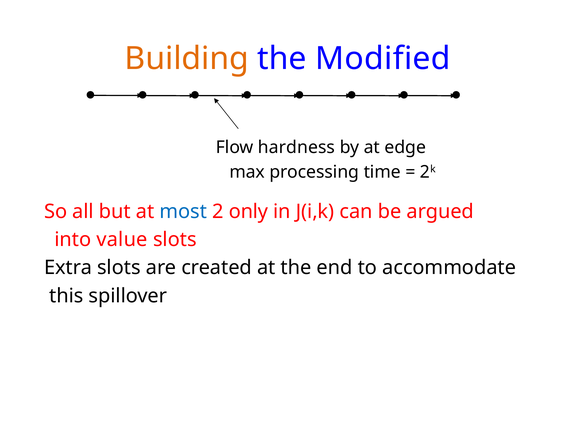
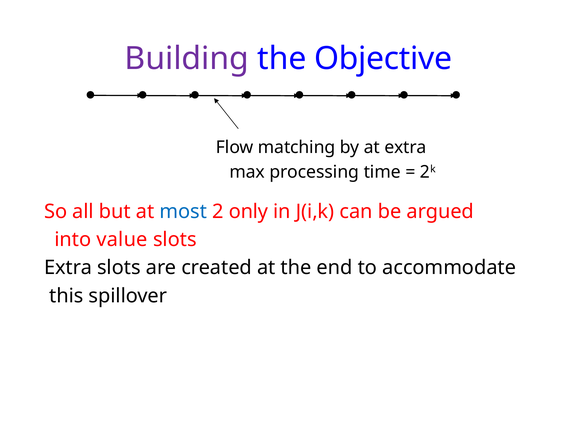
Building colour: orange -> purple
Modified: Modified -> Objective
hardness: hardness -> matching
at edge: edge -> extra
